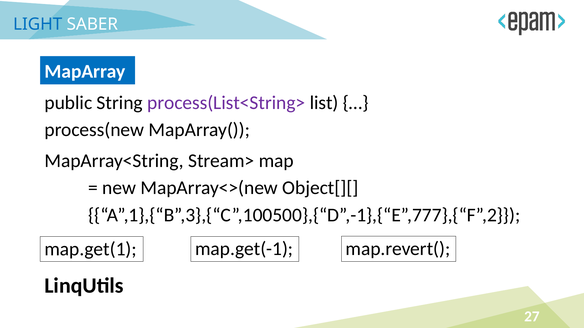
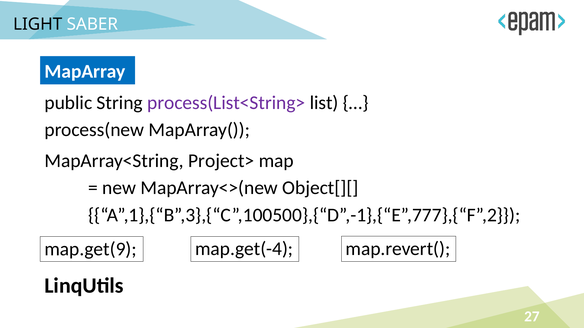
LIGHT colour: blue -> black
Stream>: Stream> -> Project>
map.get(-1: map.get(-1 -> map.get(-4
map.get(1: map.get(1 -> map.get(9
